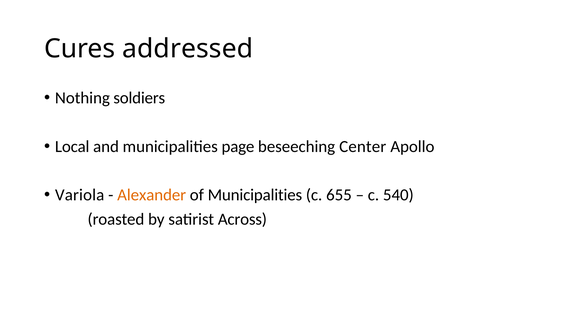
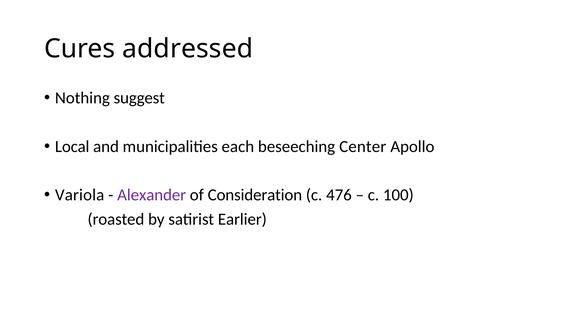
soldiers: soldiers -> suggest
page: page -> each
Alexander colour: orange -> purple
of Municipalities: Municipalities -> Consideration
655: 655 -> 476
540: 540 -> 100
Across: Across -> Earlier
